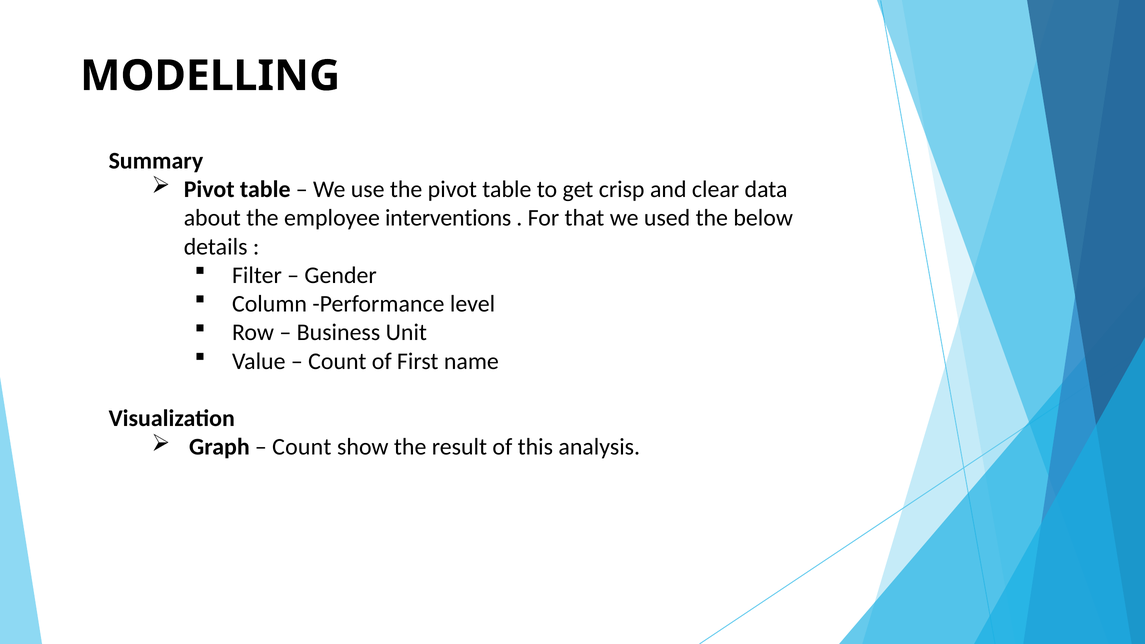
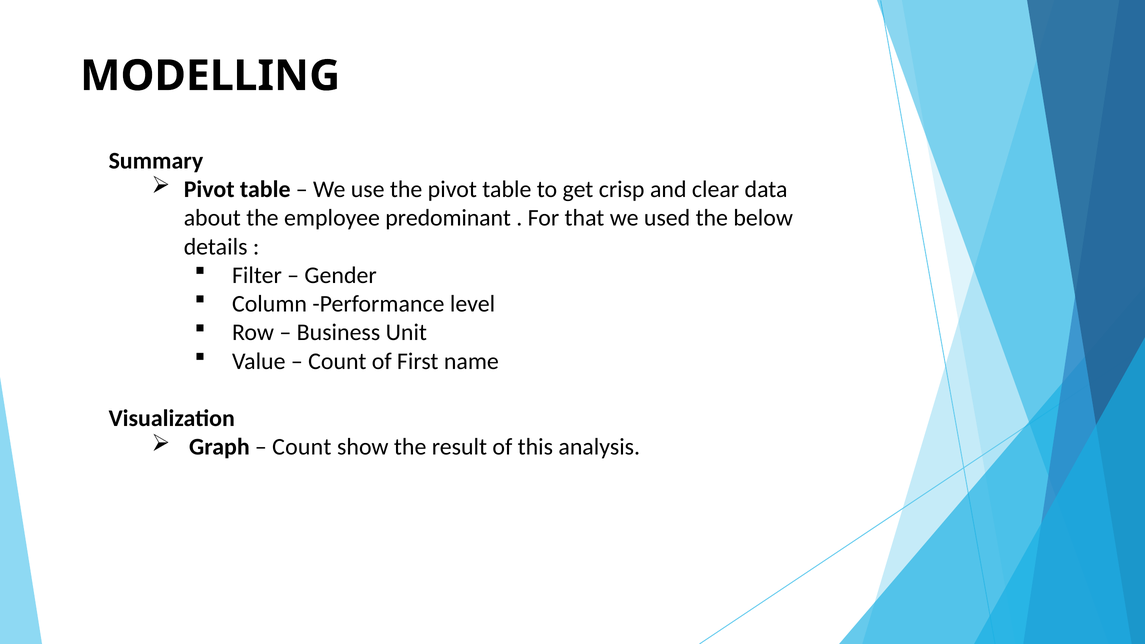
interventions: interventions -> predominant
